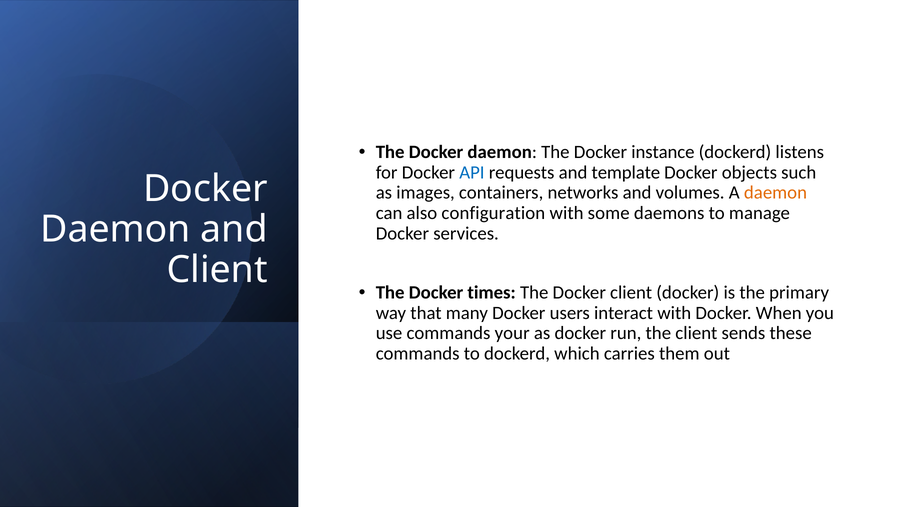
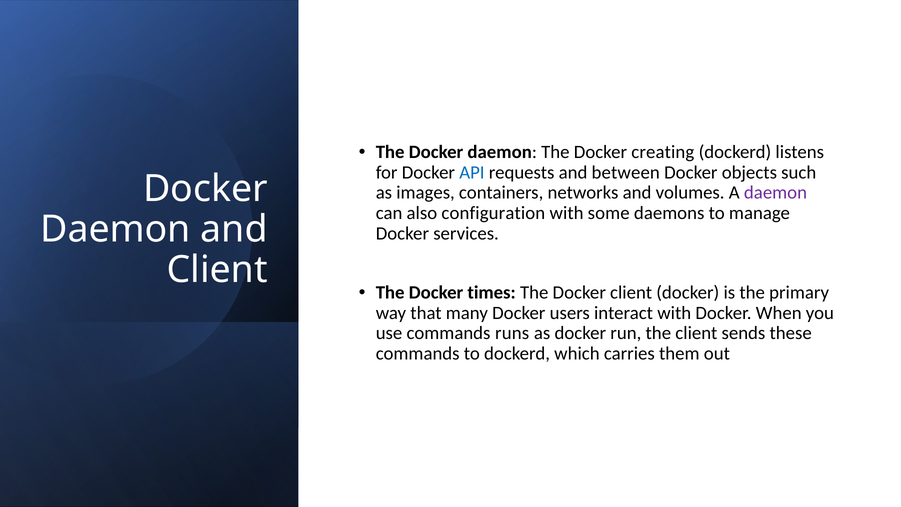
instance: instance -> creating
template: template -> between
daemon at (776, 193) colour: orange -> purple
your: your -> runs
